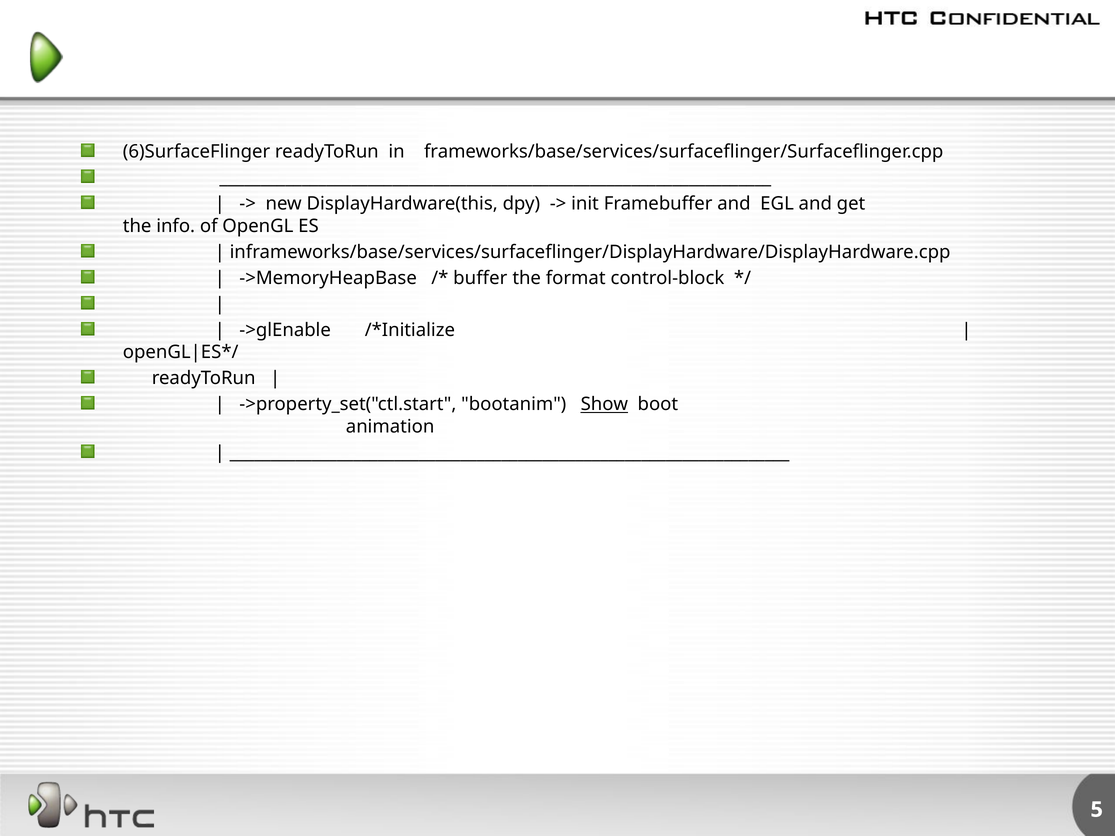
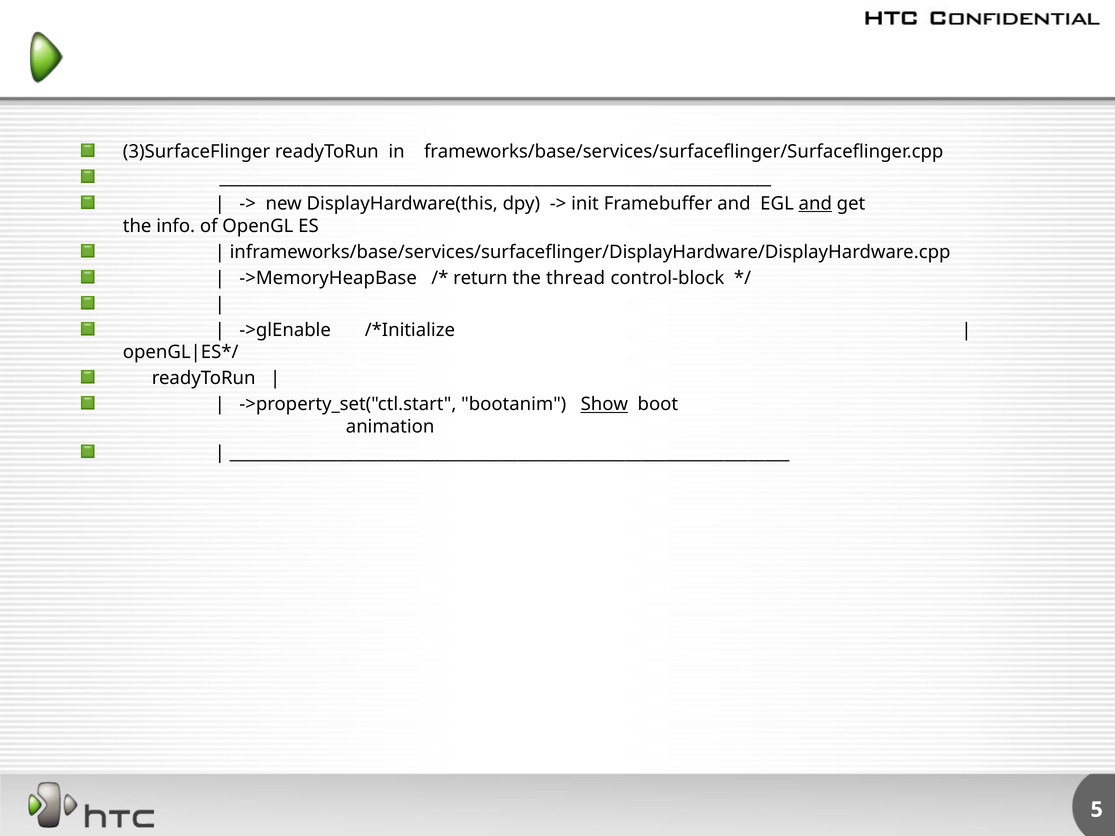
6)SurfaceFlinger: 6)SurfaceFlinger -> 3)SurfaceFlinger
and at (815, 204) underline: none -> present
buffer: buffer -> return
format: format -> thread
